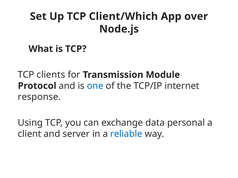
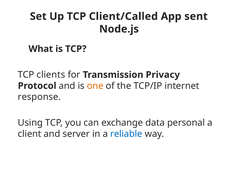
Client/Which: Client/Which -> Client/Called
over: over -> sent
Module: Module -> Privacy
one colour: blue -> orange
